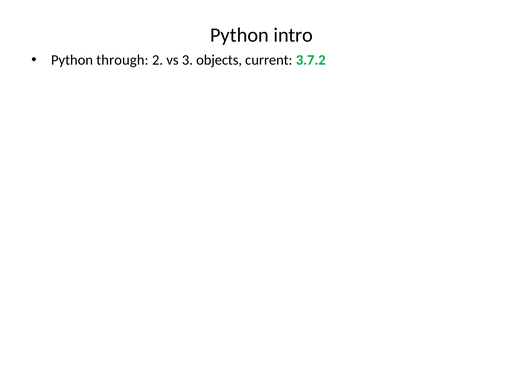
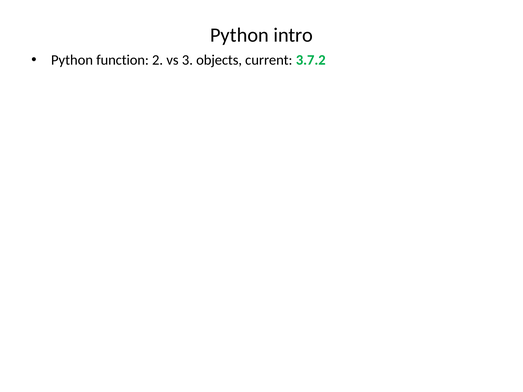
through: through -> function
